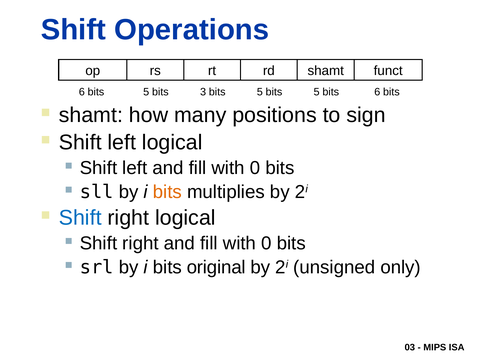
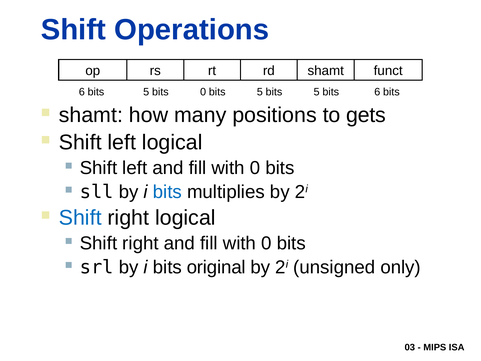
bits 3: 3 -> 0
sign: sign -> gets
bits at (167, 192) colour: orange -> blue
